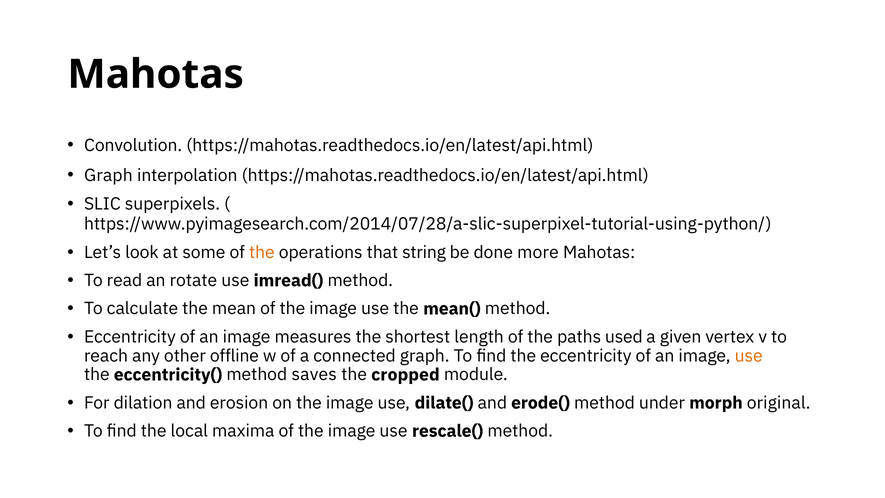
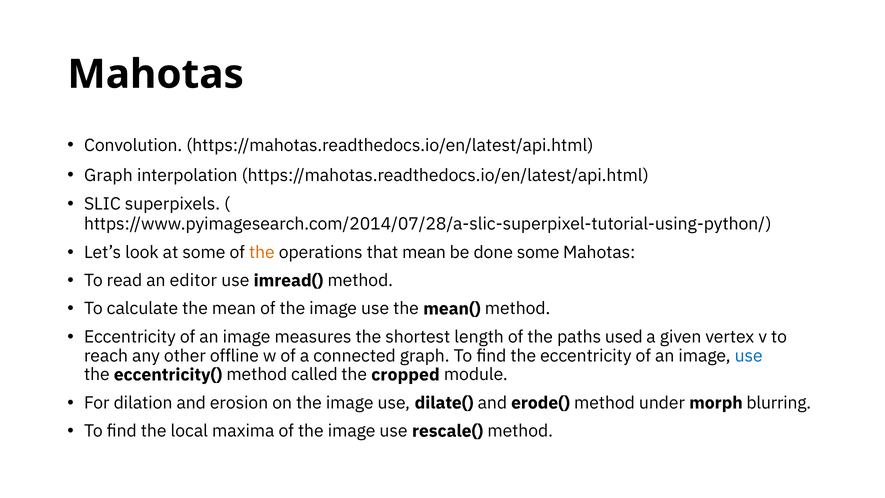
that string: string -> mean
done more: more -> some
rotate: rotate -> editor
use at (749, 356) colour: orange -> blue
saves: saves -> called
original: original -> blurring
